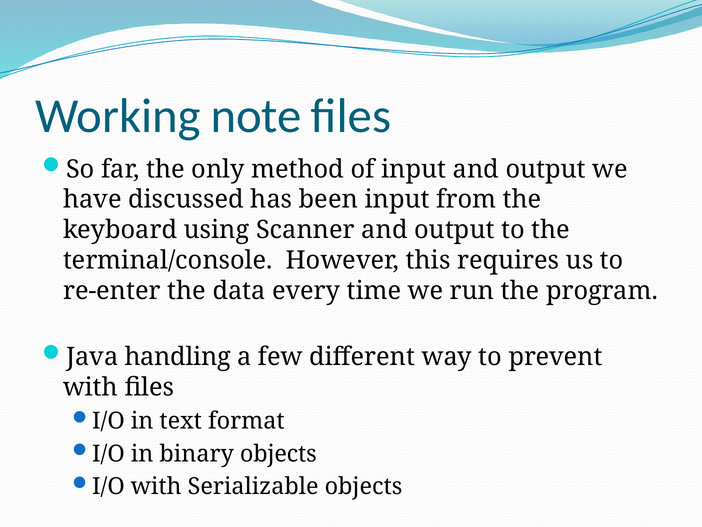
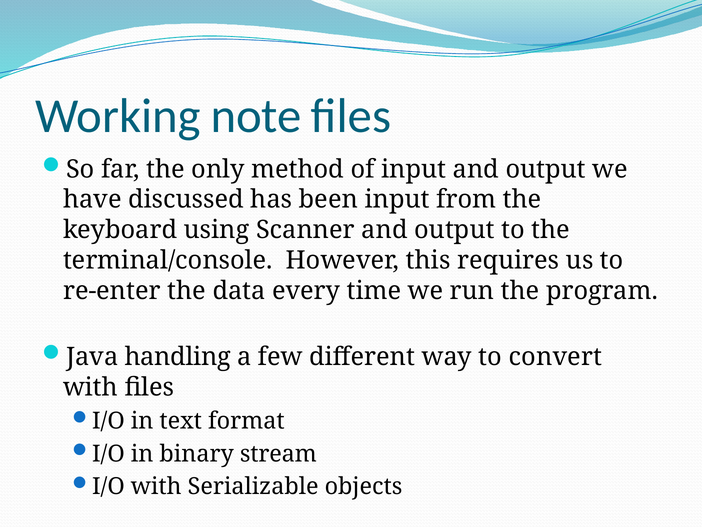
prevent: prevent -> convert
binary objects: objects -> stream
